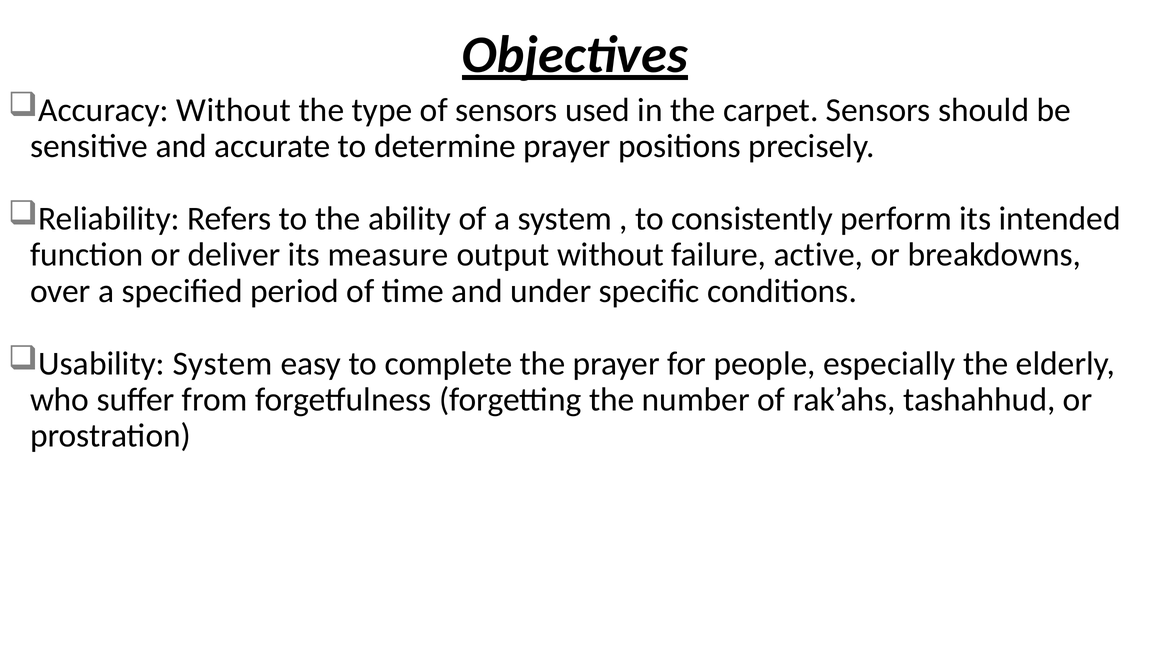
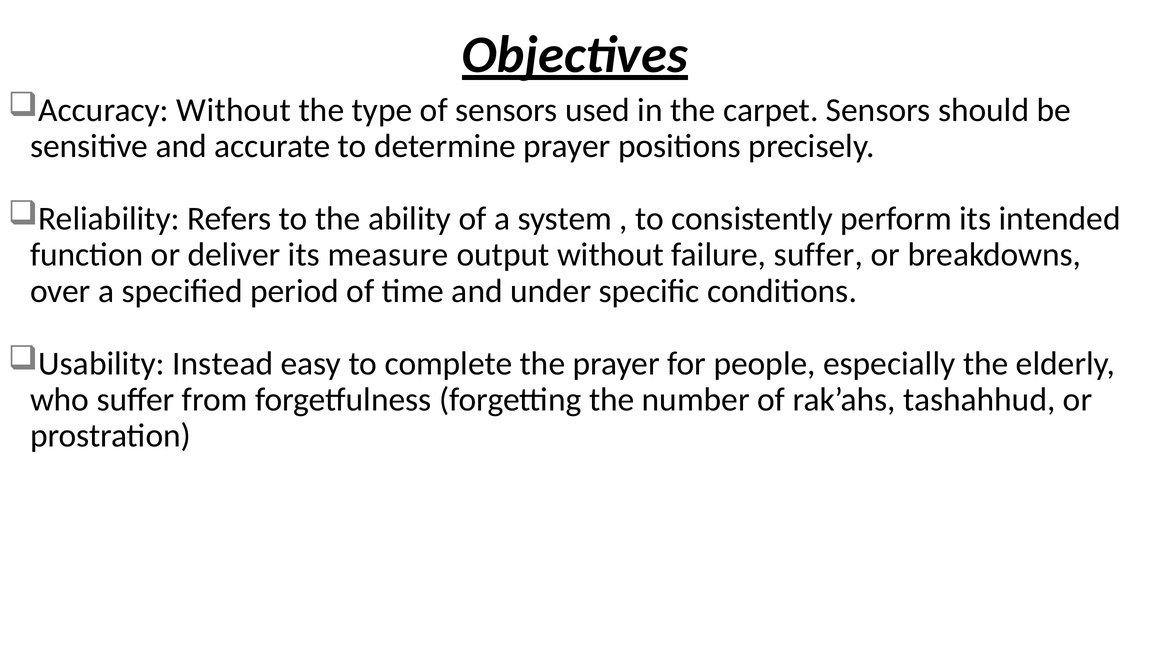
failure active: active -> suffer
Usability System: System -> Instead
